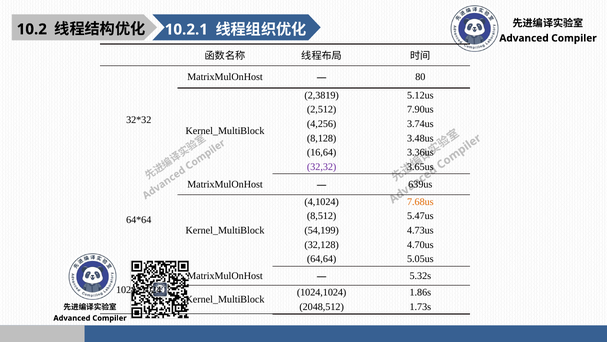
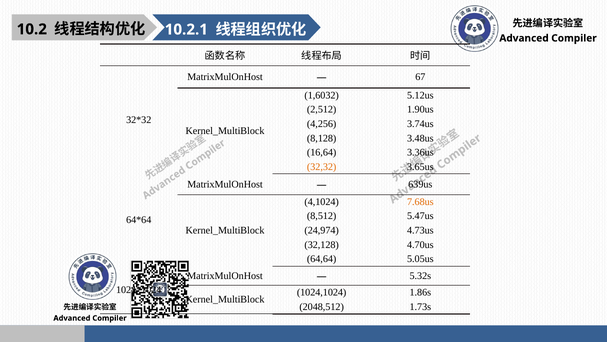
80: 80 -> 67
2,3819: 2,3819 -> 1,6032
7.90us: 7.90us -> 1.90us
32,32 colour: purple -> orange
54,199: 54,199 -> 24,974
